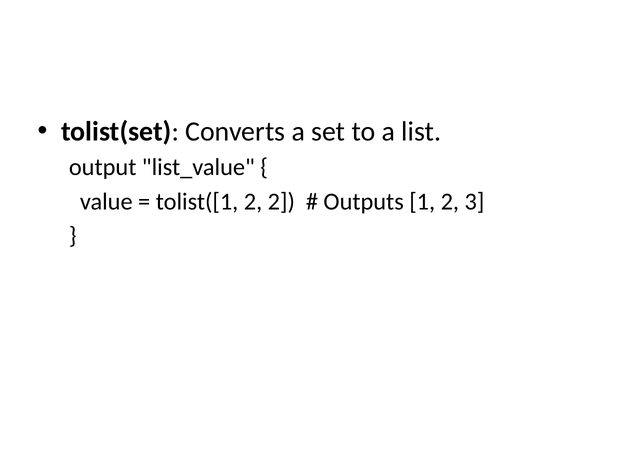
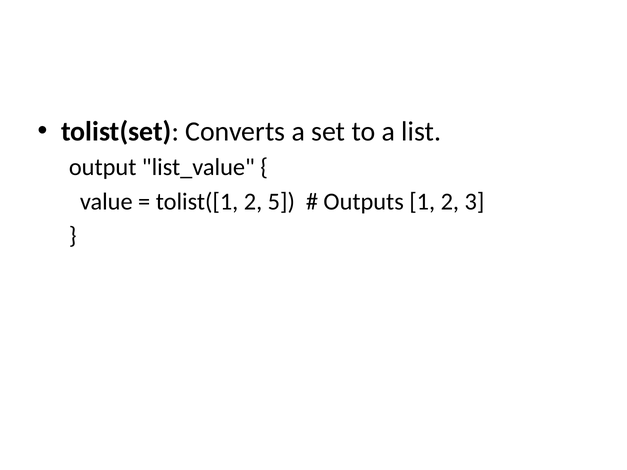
2 2: 2 -> 5
